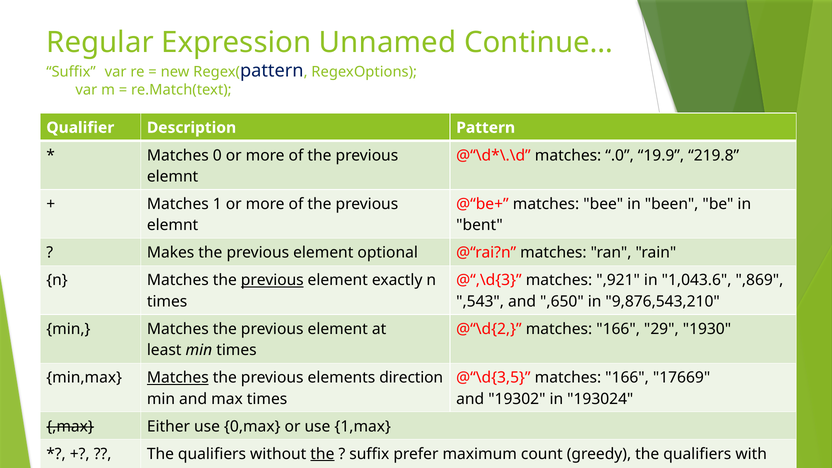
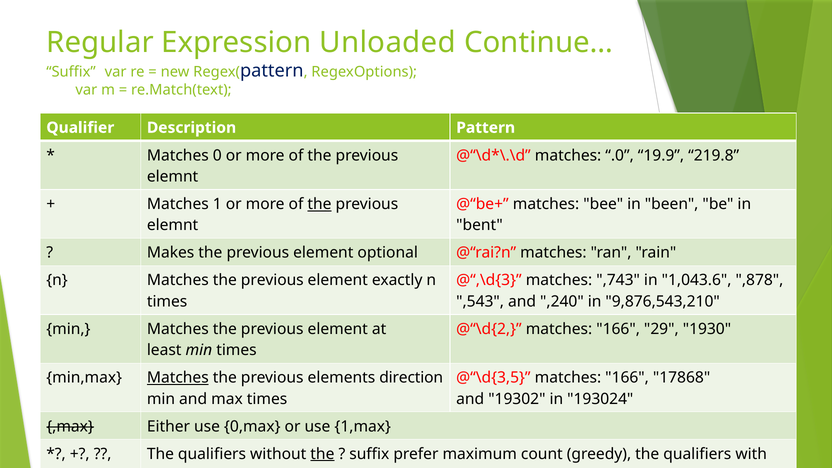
Unnamed: Unnamed -> Unloaded
the at (319, 204) underline: none -> present
previous at (272, 280) underline: present -> none
,921: ,921 -> ,743
,869: ,869 -> ,878
,650: ,650 -> ,240
17669: 17669 -> 17868
